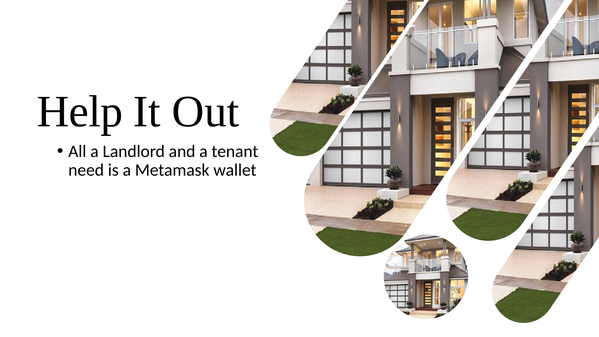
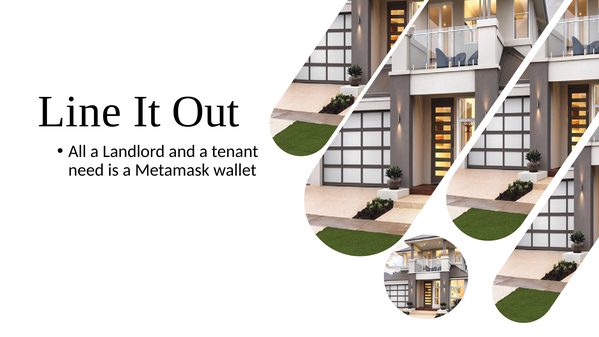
Help: Help -> Line
